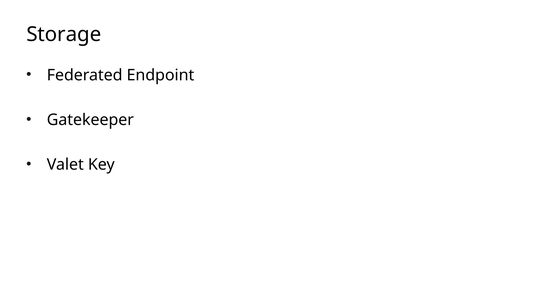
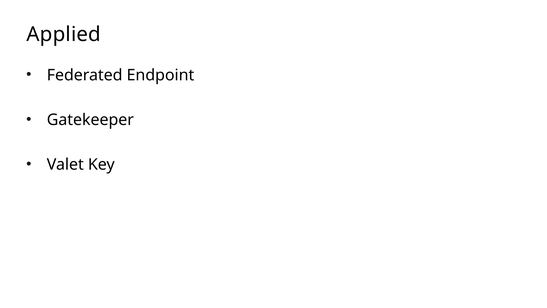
Storage: Storage -> Applied
